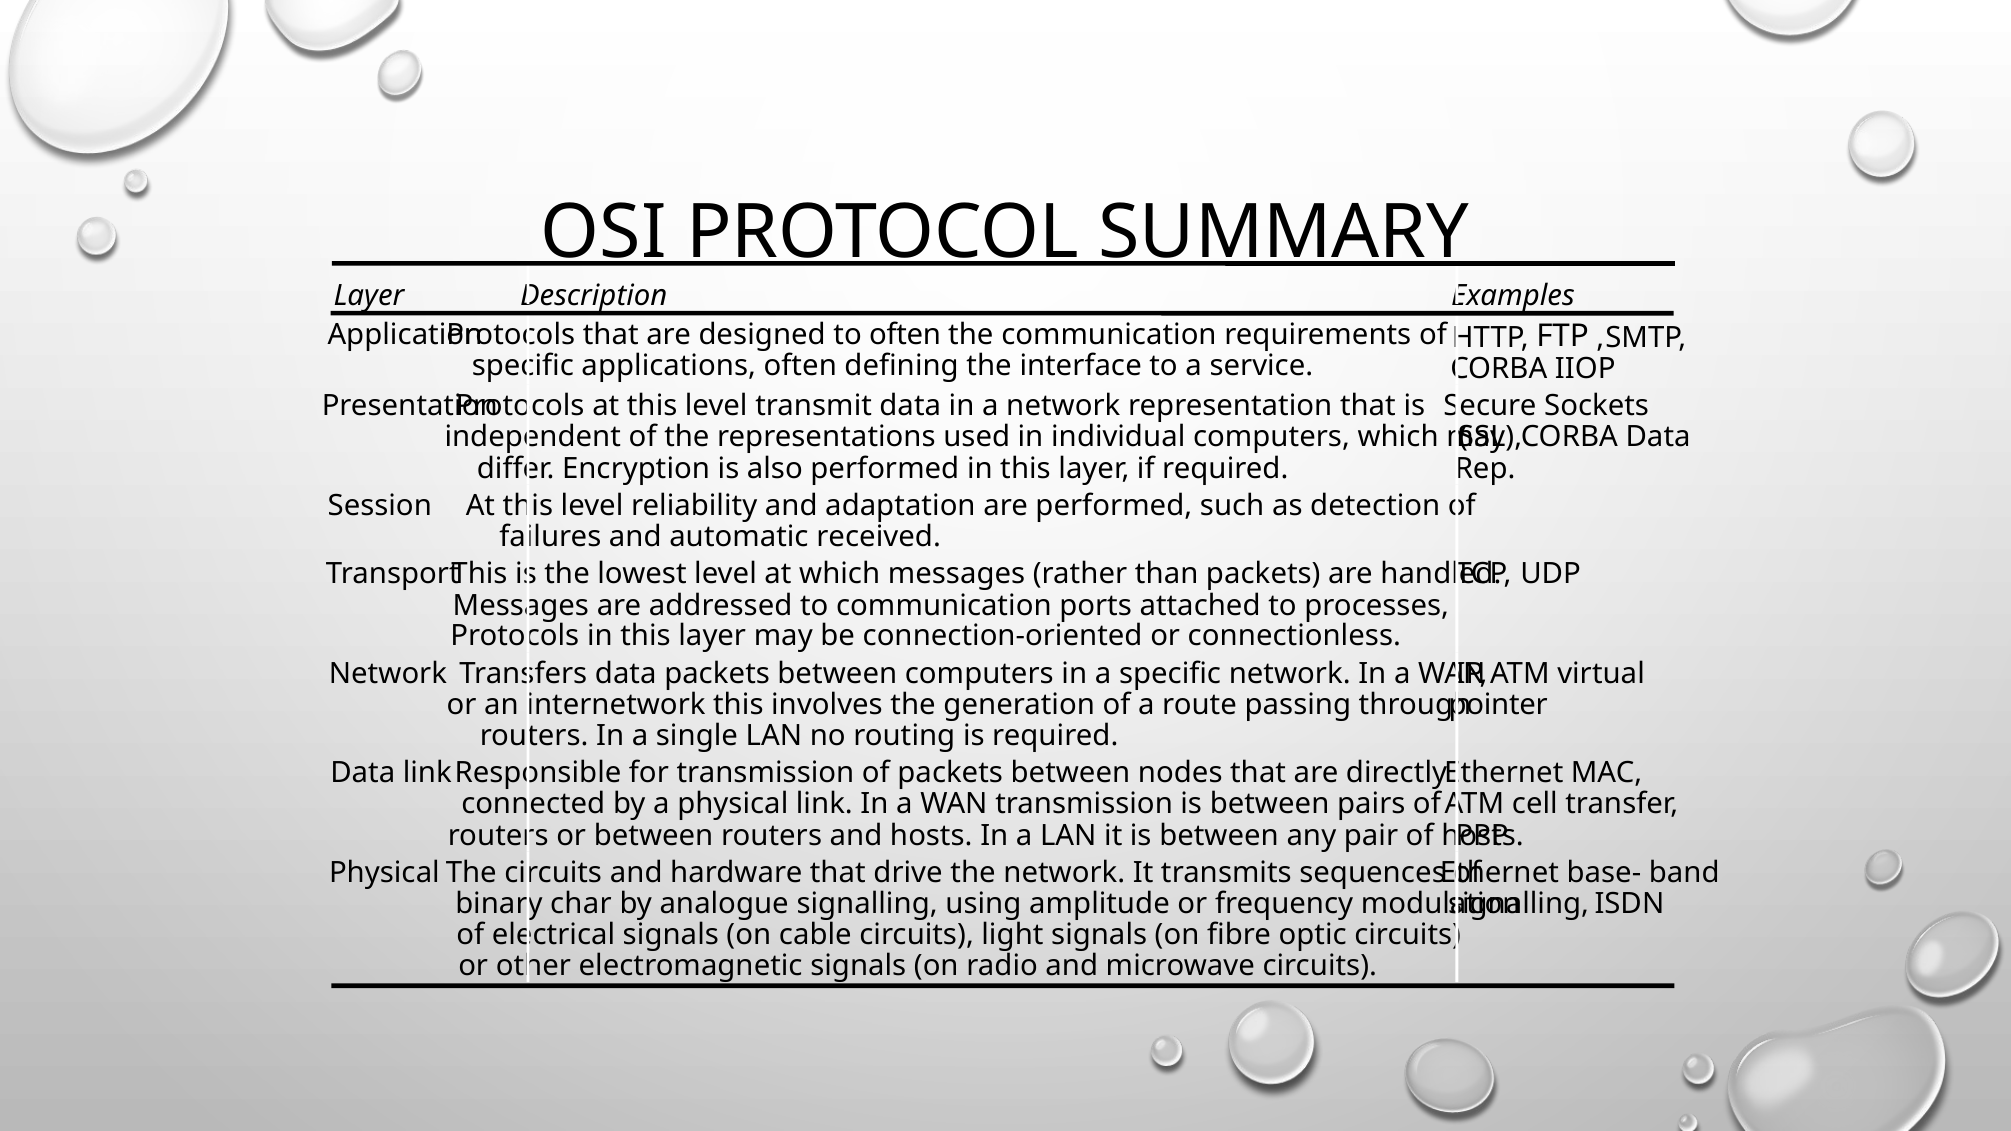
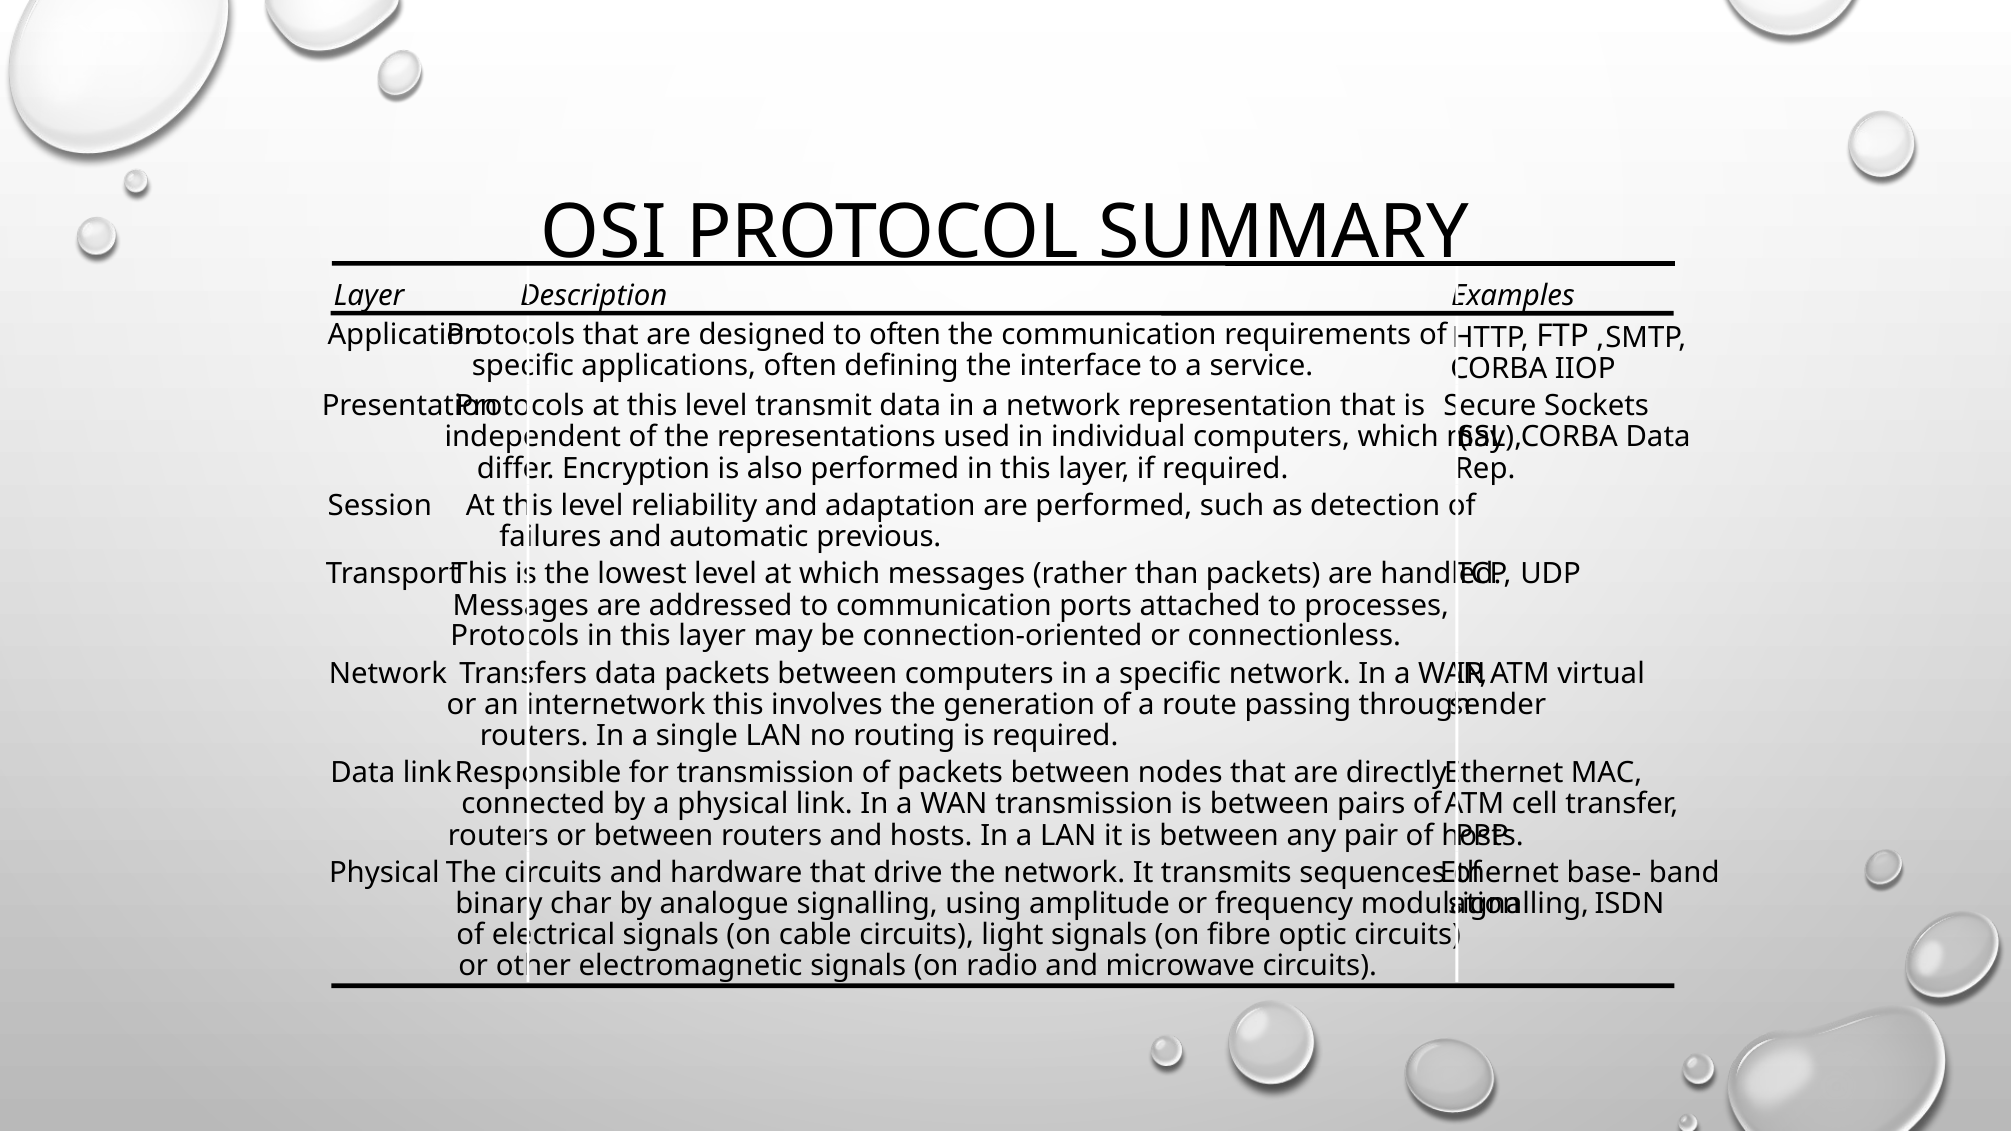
received: received -> previous
pointer: pointer -> sender
